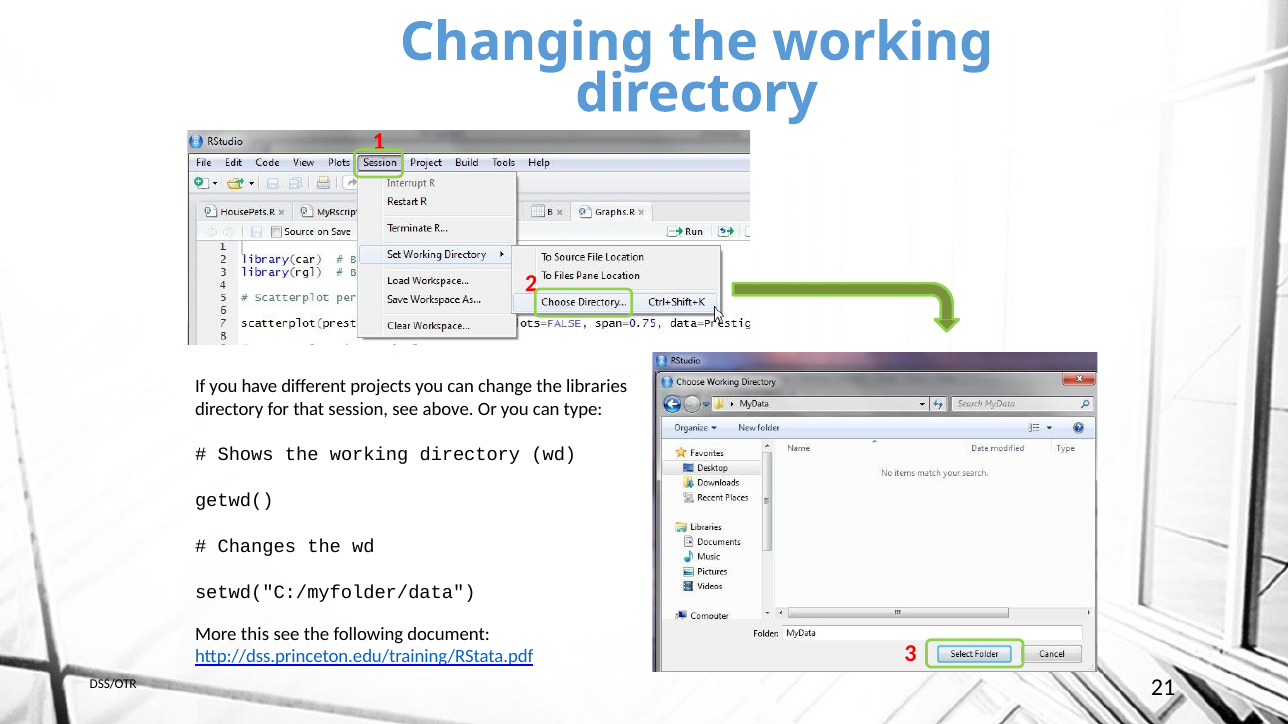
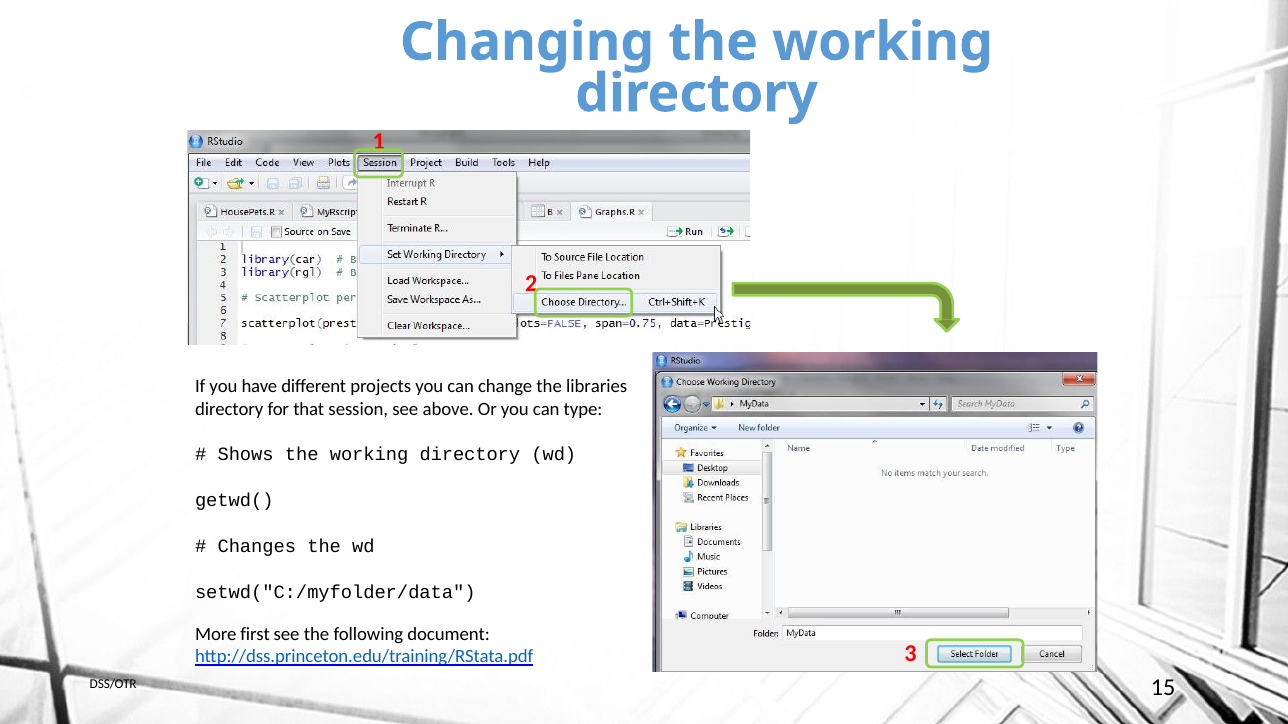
this: this -> first
21: 21 -> 15
